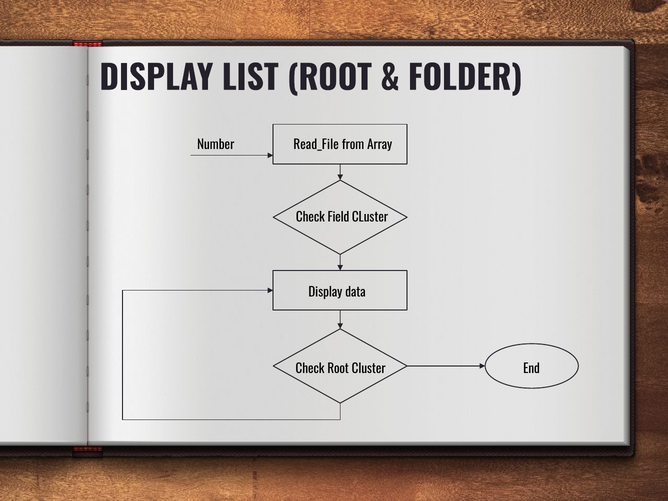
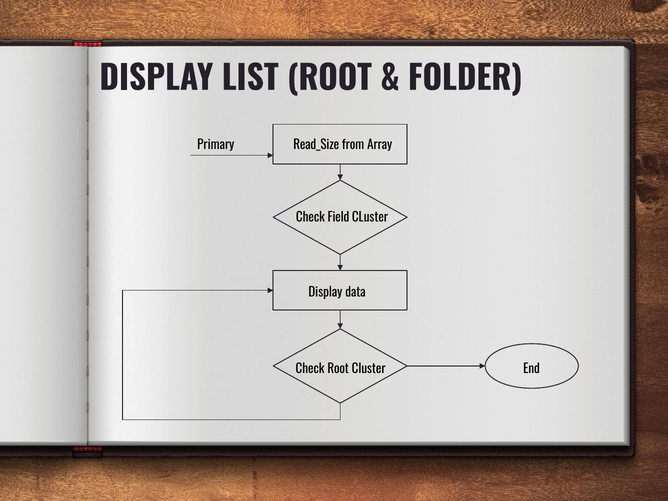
Number: Number -> Primary
Read_File: Read_File -> Read_Size
